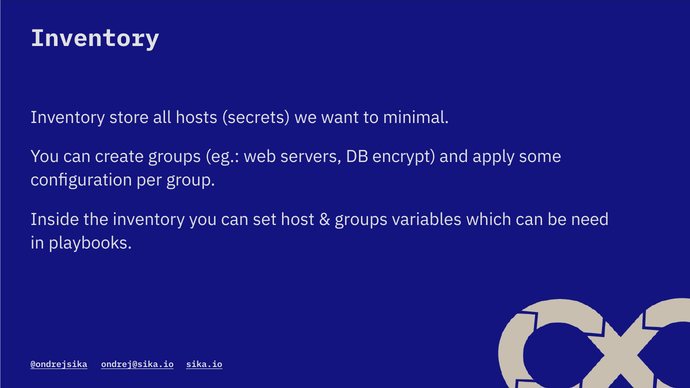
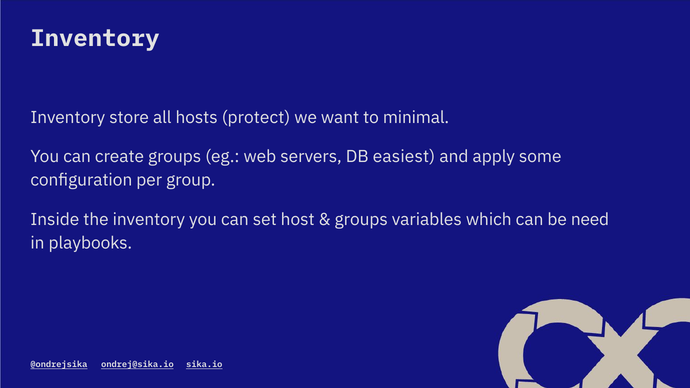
secrets: secrets -> protect
encrypt: encrypt -> easiest
